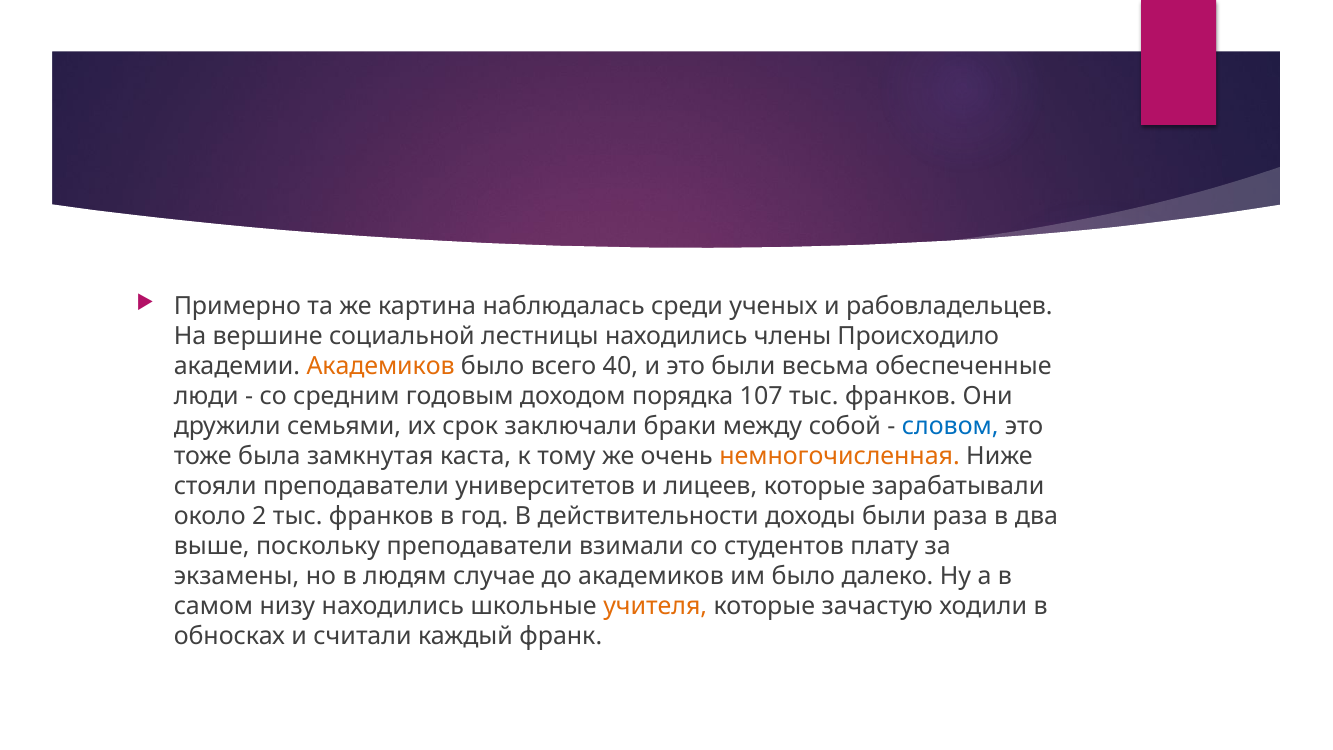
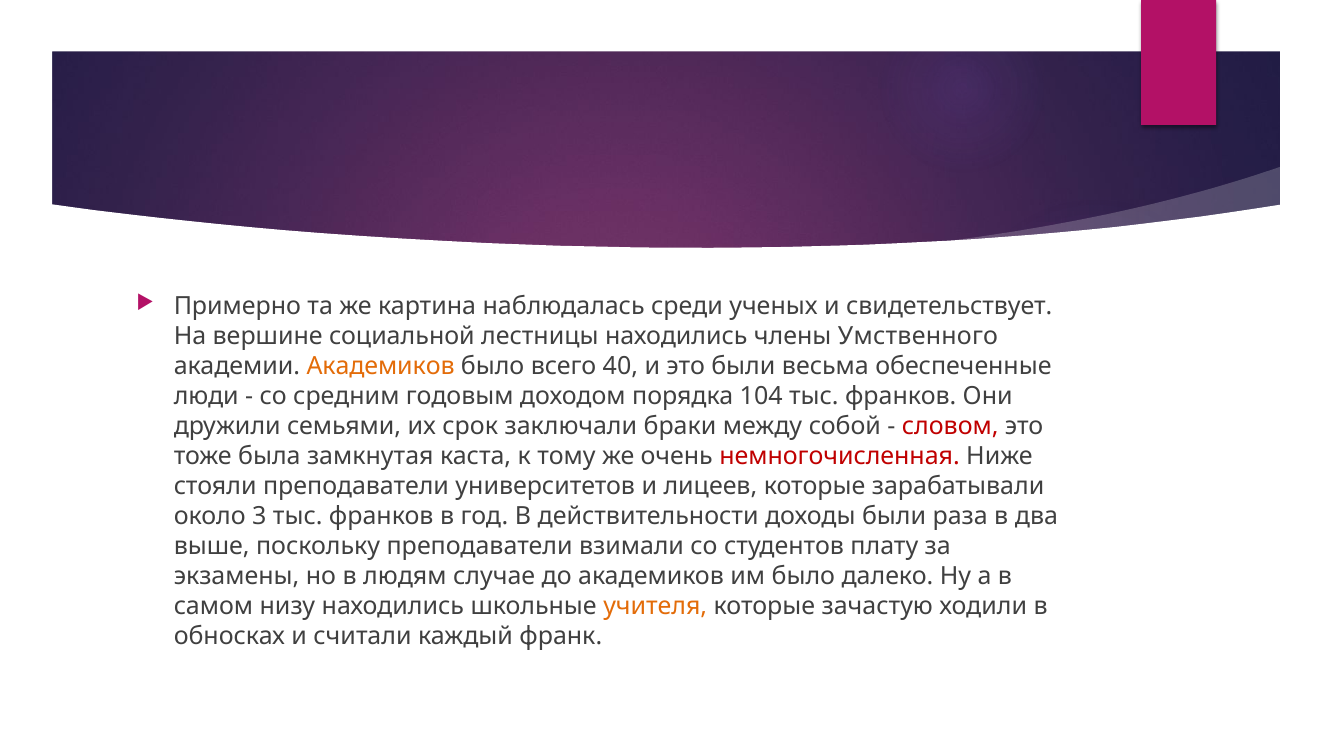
рабовладельцев: рабовладельцев -> свидетельствует
Происходило: Происходило -> Умственного
107: 107 -> 104
словом colour: blue -> red
немногочисленная colour: orange -> red
2: 2 -> 3
